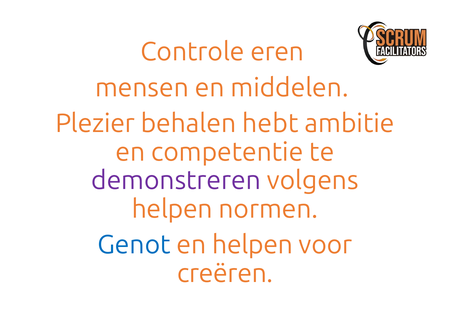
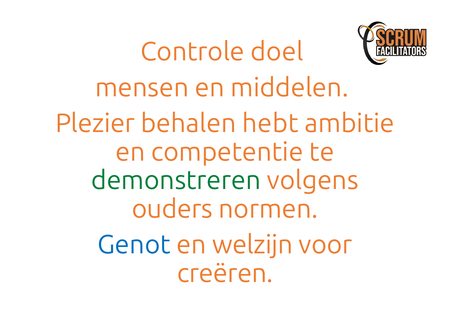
eren: eren -> doel
demonstreren colour: purple -> green
helpen at (172, 210): helpen -> ouders
en helpen: helpen -> welzijn
